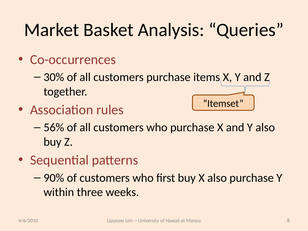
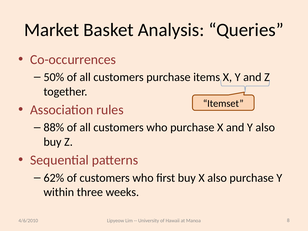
30%: 30% -> 50%
56%: 56% -> 88%
90%: 90% -> 62%
